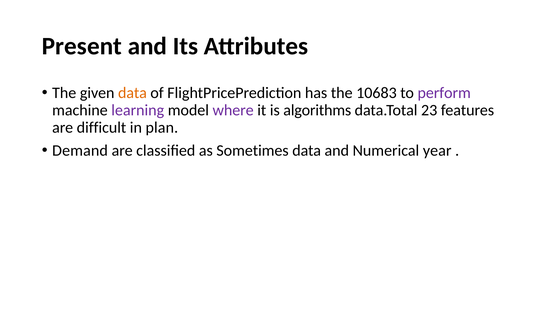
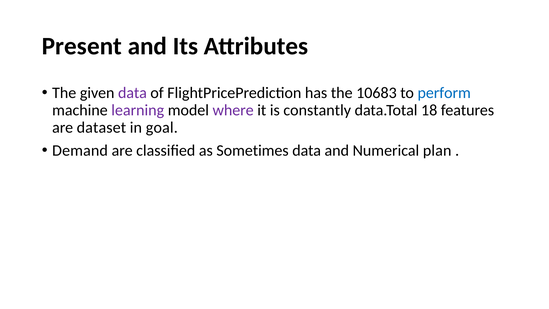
data at (132, 93) colour: orange -> purple
perform colour: purple -> blue
algorithms: algorithms -> constantly
23: 23 -> 18
difficult: difficult -> dataset
plan: plan -> goal
year: year -> plan
